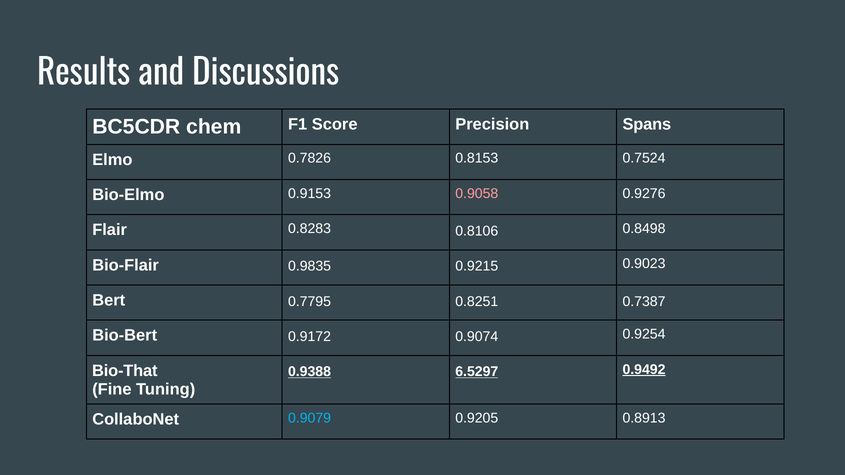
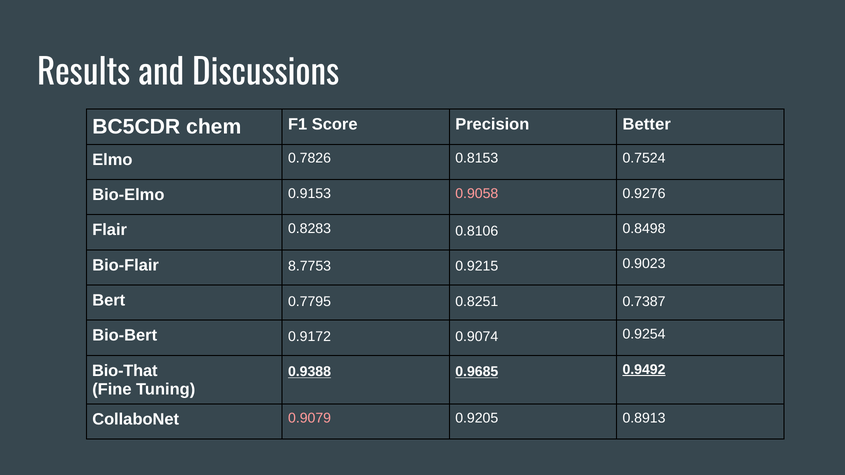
Spans: Spans -> Better
0.9835: 0.9835 -> 8.7753
6.5297: 6.5297 -> 0.9685
0.9079 colour: light blue -> pink
